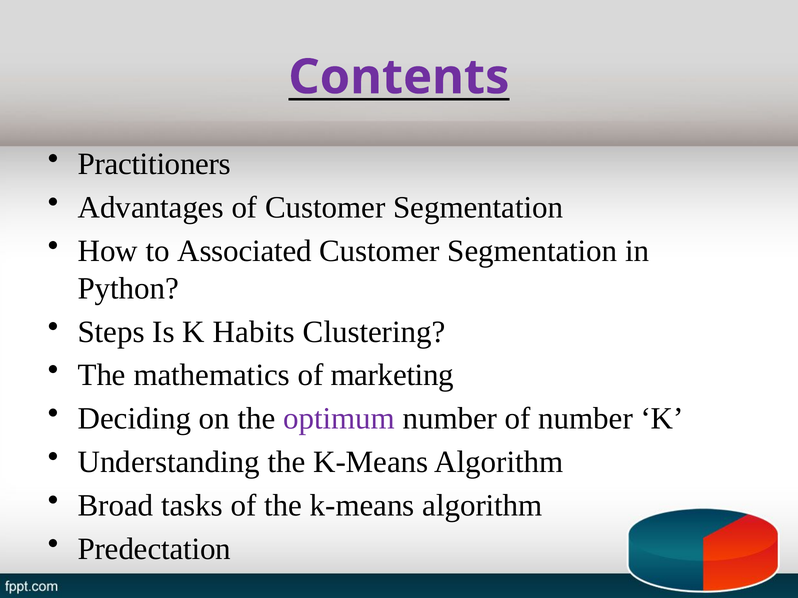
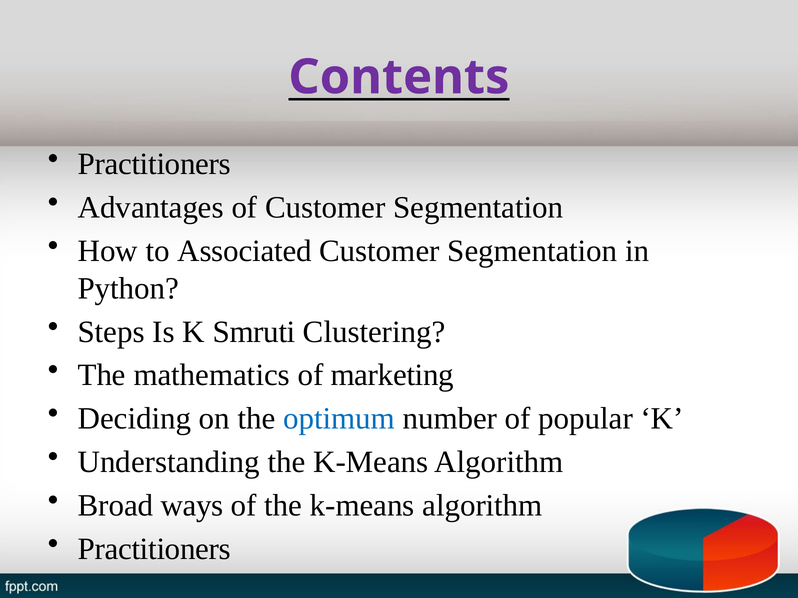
Habits: Habits -> Smruti
optimum colour: purple -> blue
of number: number -> popular
tasks: tasks -> ways
Predectation at (154, 549): Predectation -> Practitioners
